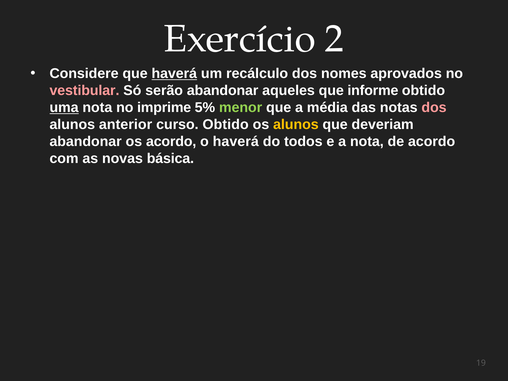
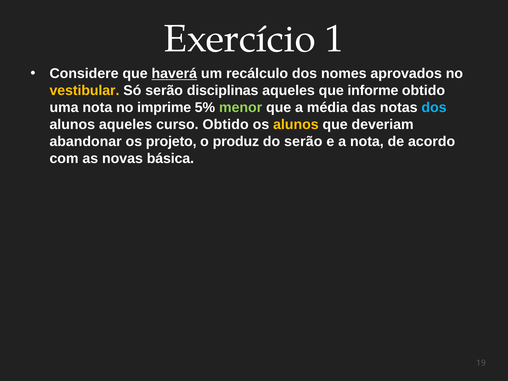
2: 2 -> 1
vestibular colour: pink -> yellow
serão abandonar: abandonar -> disciplinas
uma underline: present -> none
dos at (434, 108) colour: pink -> light blue
alunos anterior: anterior -> aqueles
os acordo: acordo -> projeto
o haverá: haverá -> produz
do todos: todos -> serão
